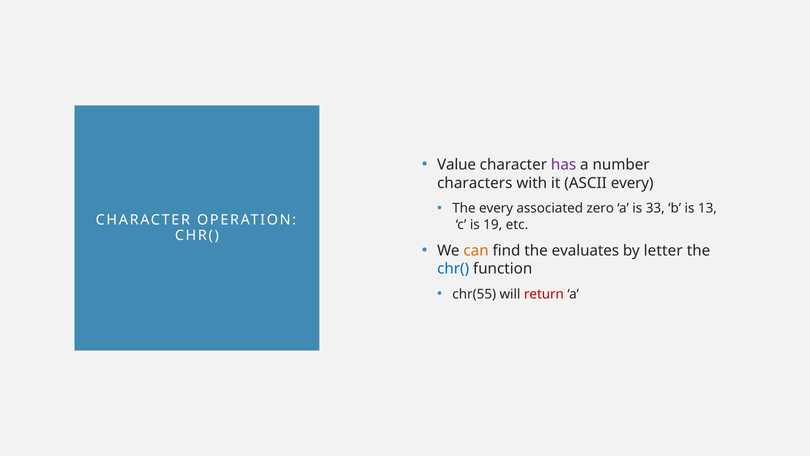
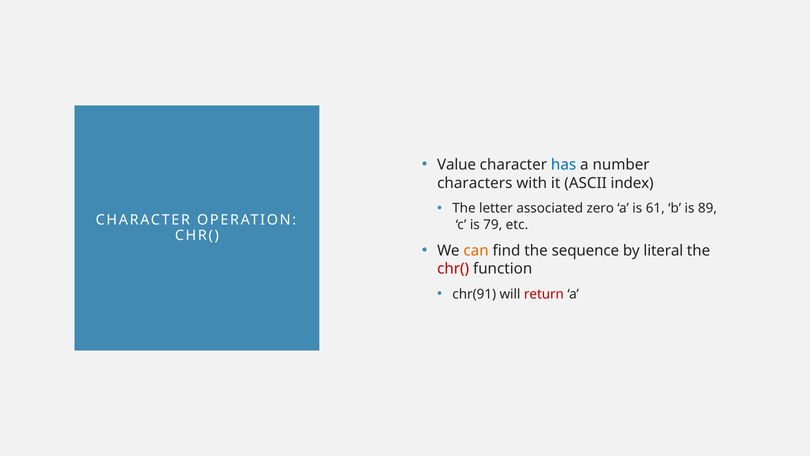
has colour: purple -> blue
ASCII every: every -> index
The every: every -> letter
33: 33 -> 61
13: 13 -> 89
19: 19 -> 79
evaluates: evaluates -> sequence
letter: letter -> literal
chr( at (453, 269) colour: blue -> red
chr(55: chr(55 -> chr(91
